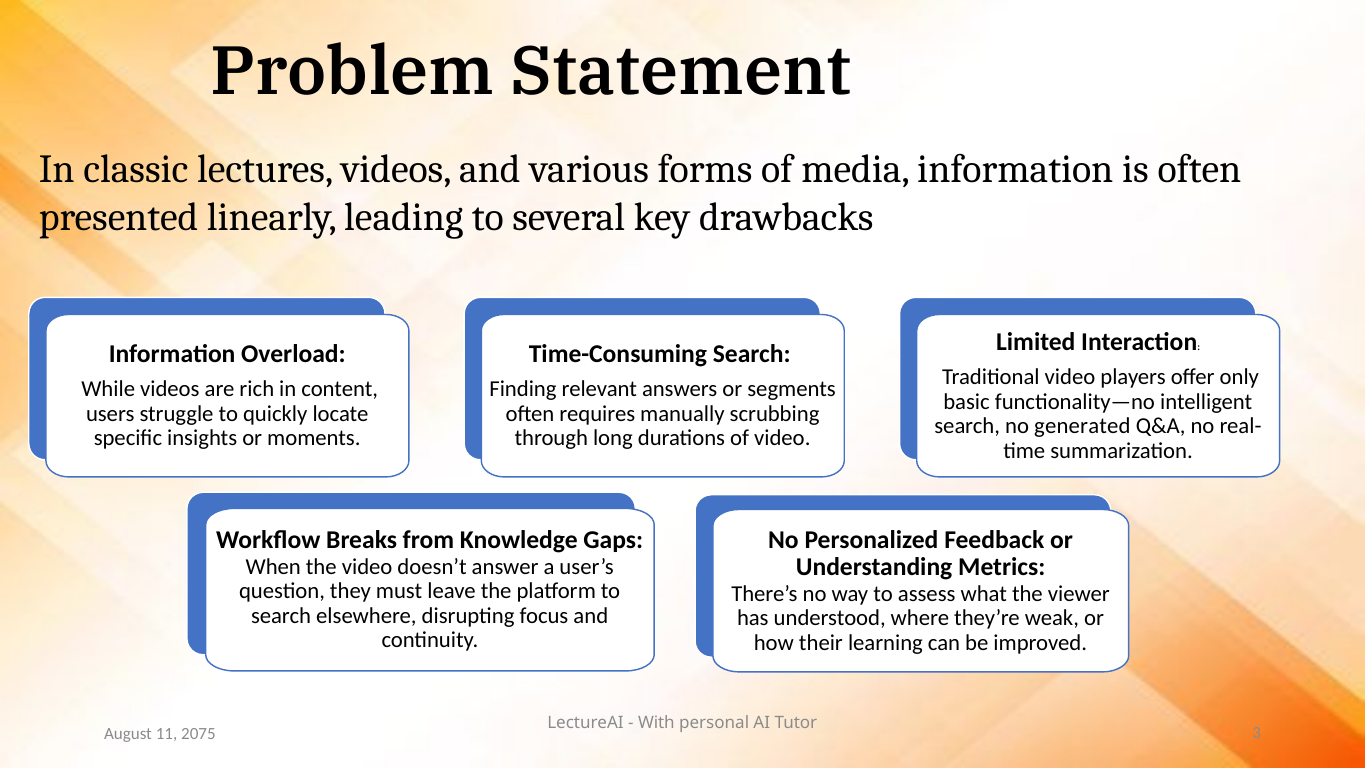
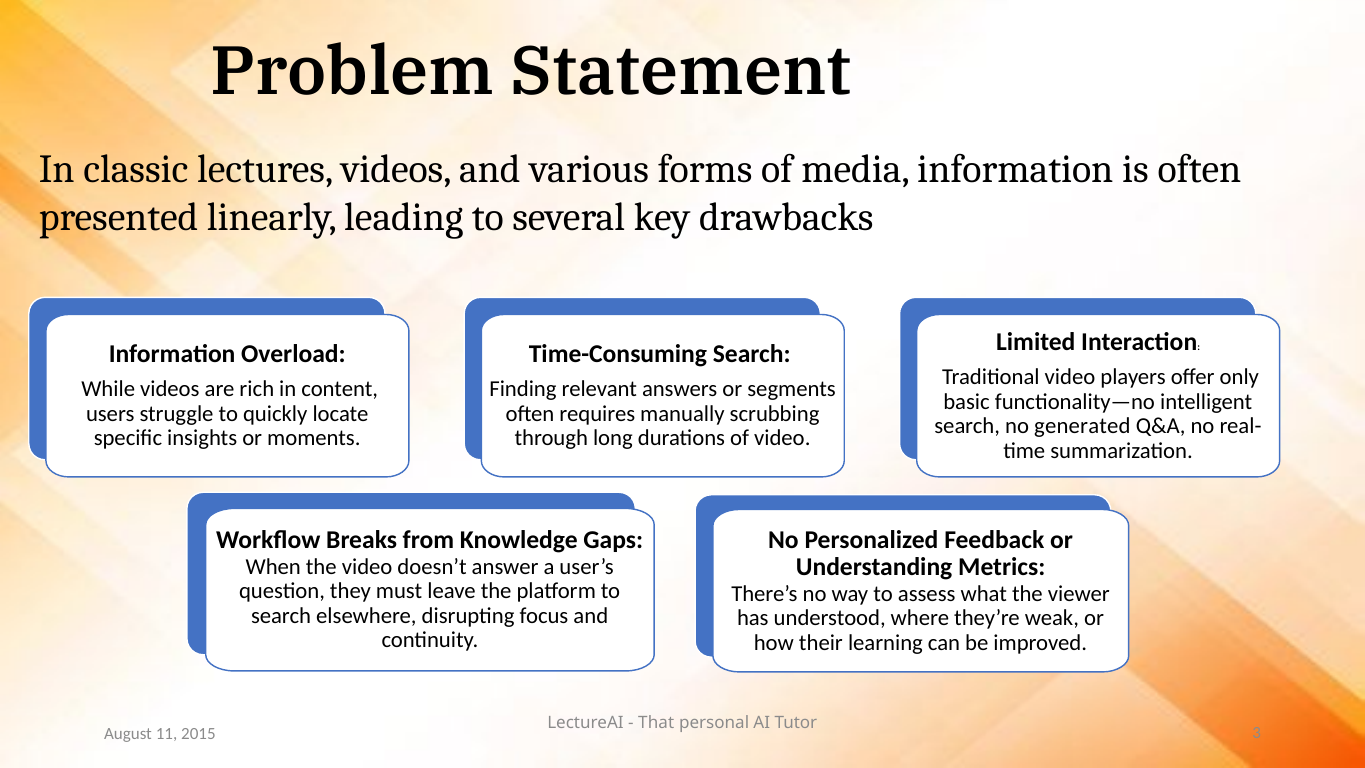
2075: 2075 -> 2015
With: With -> That
